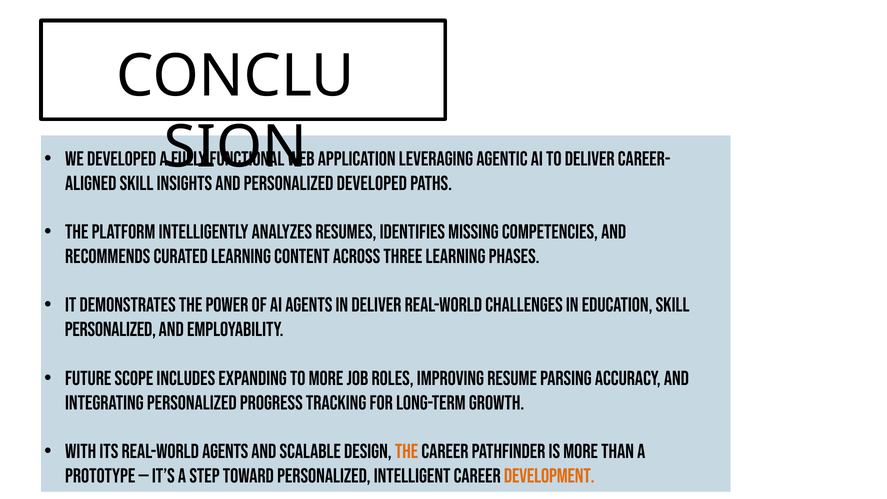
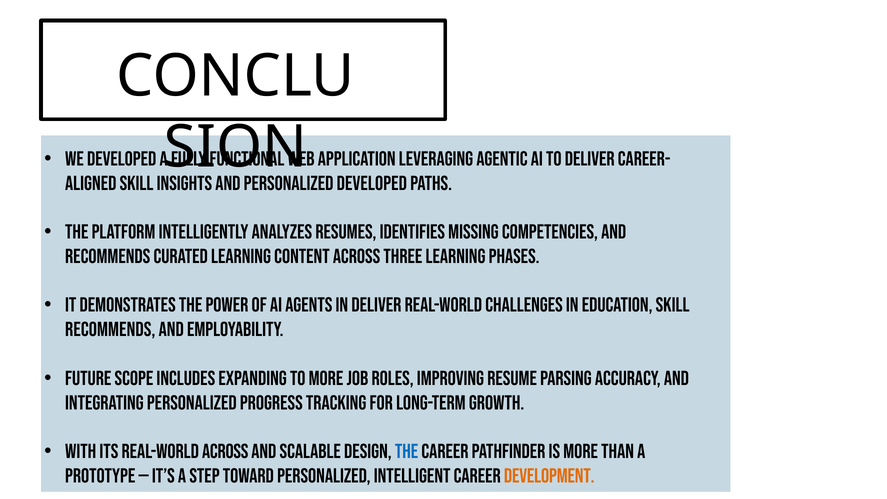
personalized at (110, 330): personalized -> recommends
real-world agents: agents -> across
the at (407, 451) colour: orange -> blue
